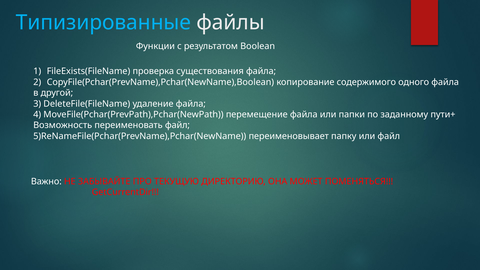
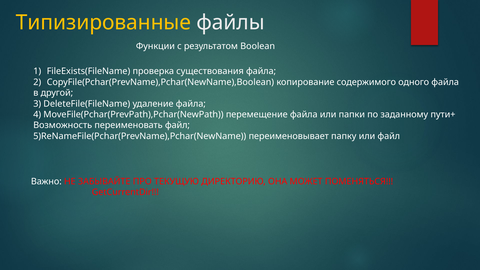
Типизированные colour: light blue -> yellow
